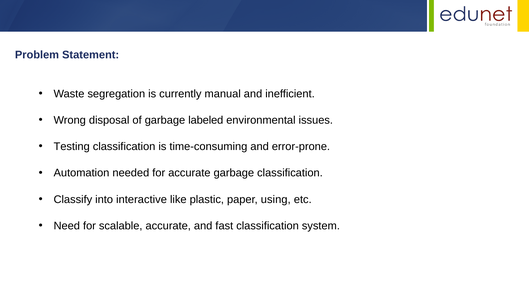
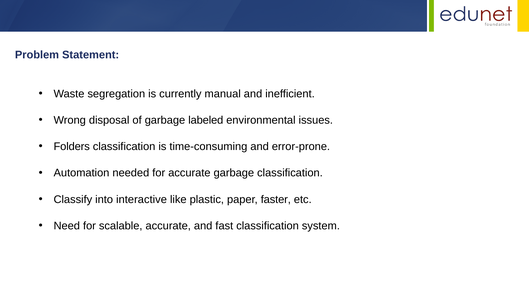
Testing: Testing -> Folders
using: using -> faster
